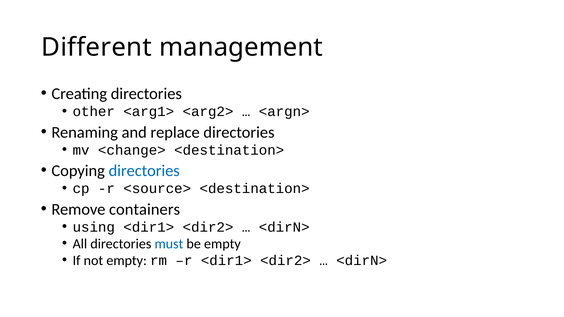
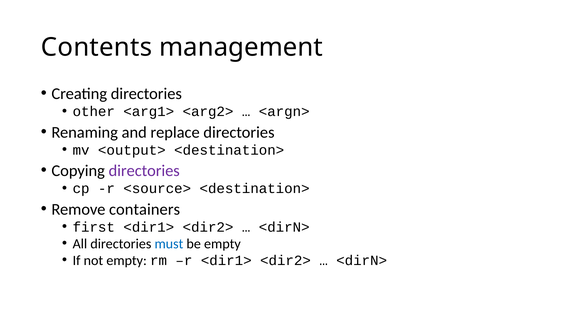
Different: Different -> Contents
<change>: <change> -> <output>
directories at (144, 171) colour: blue -> purple
using: using -> first
